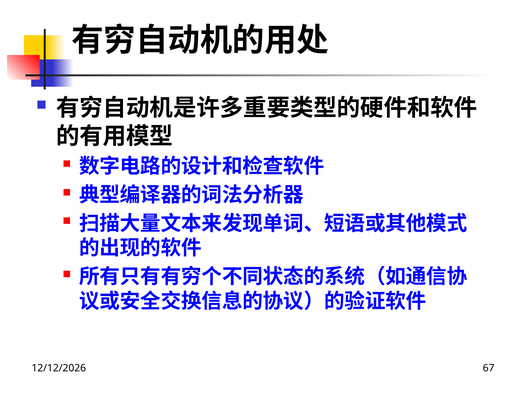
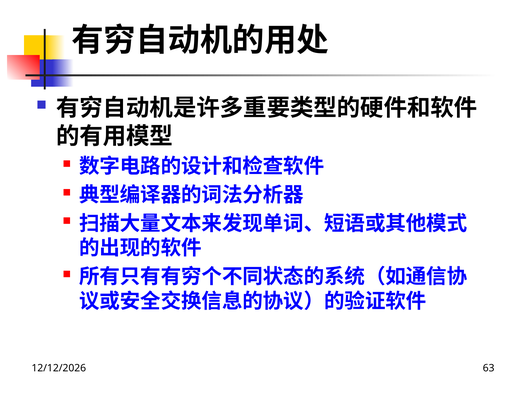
67: 67 -> 63
